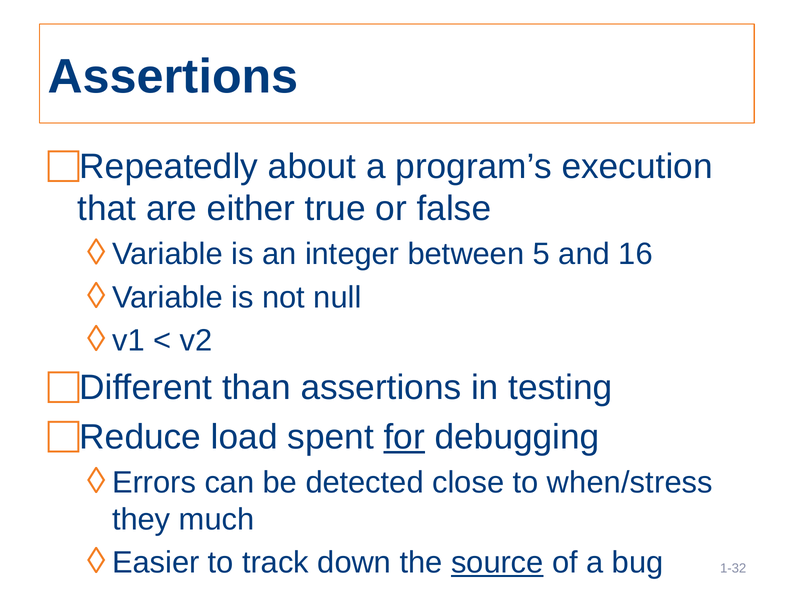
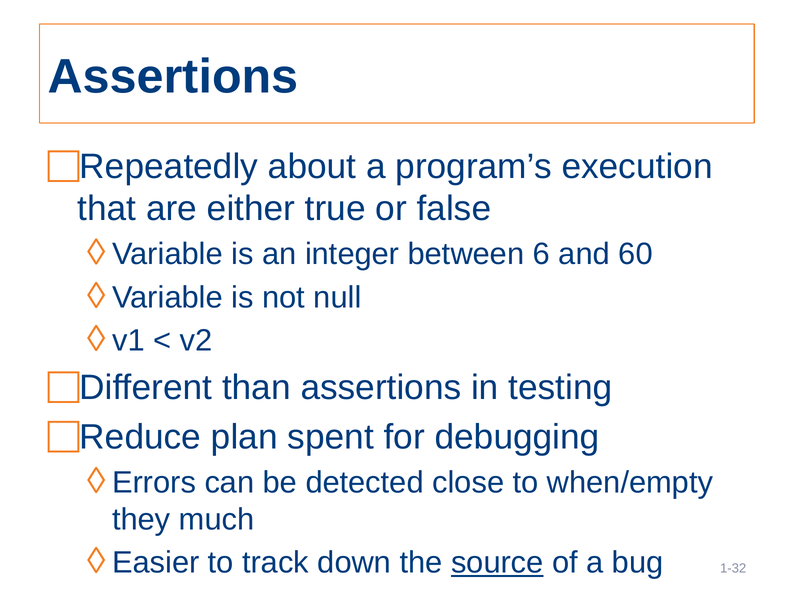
5: 5 -> 6
16: 16 -> 60
load: load -> plan
for underline: present -> none
when/stress: when/stress -> when/empty
